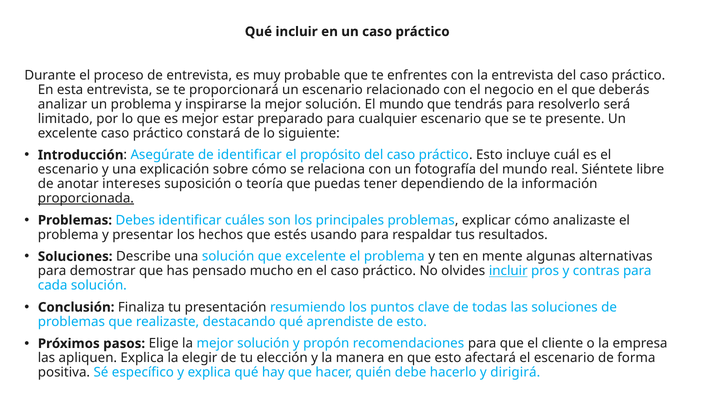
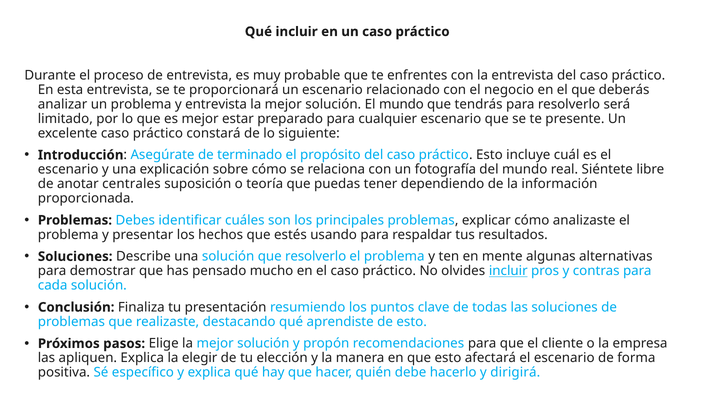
y inspirarse: inspirarse -> entrevista
de identificar: identificar -> terminado
intereses: intereses -> centrales
proporcionada underline: present -> none
que excelente: excelente -> resolverlo
